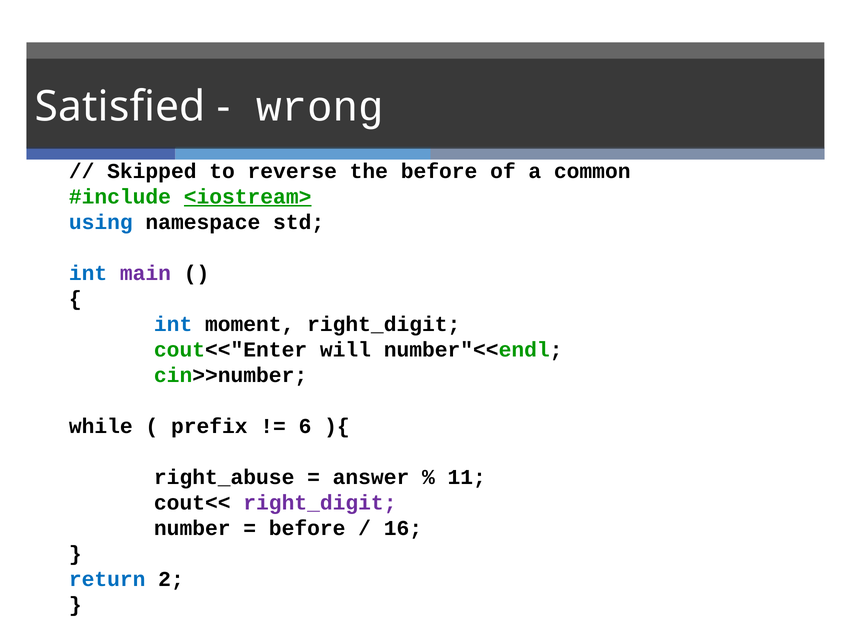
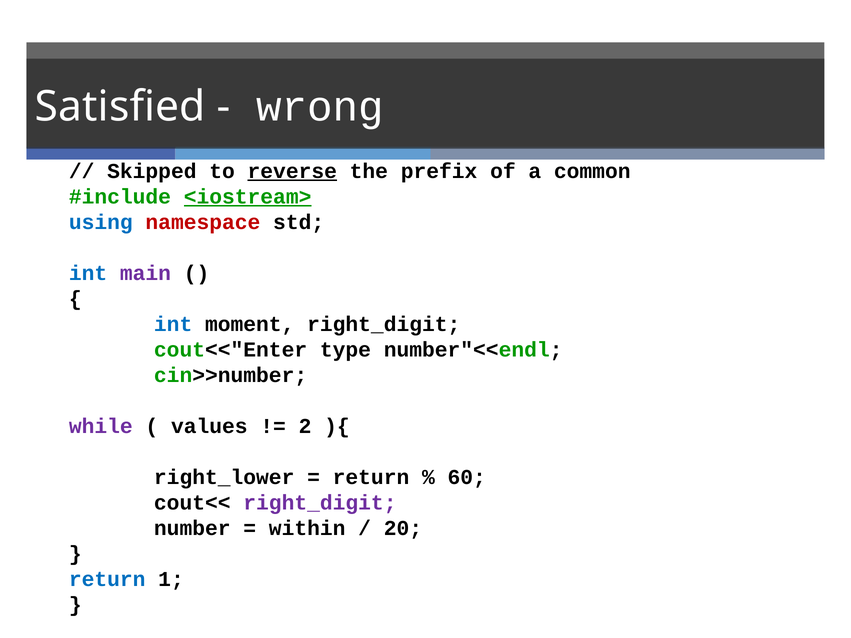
reverse underline: none -> present
the before: before -> prefix
namespace colour: black -> red
will: will -> type
while colour: black -> purple
prefix: prefix -> values
6: 6 -> 2
right_abuse: right_abuse -> right_lower
answer at (371, 478): answer -> return
11: 11 -> 60
before at (307, 529): before -> within
16: 16 -> 20
2: 2 -> 1
